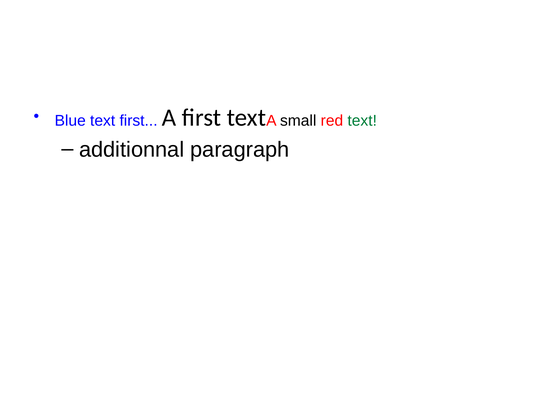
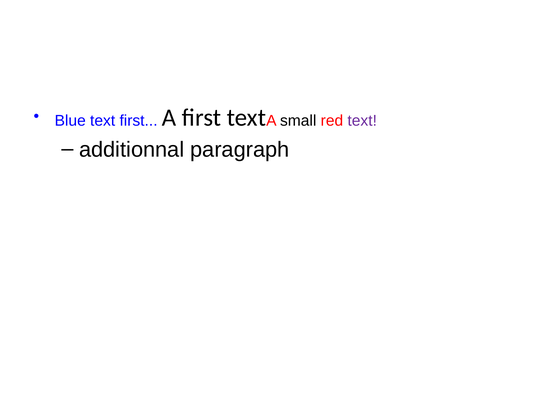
text at (362, 121) colour: green -> purple
